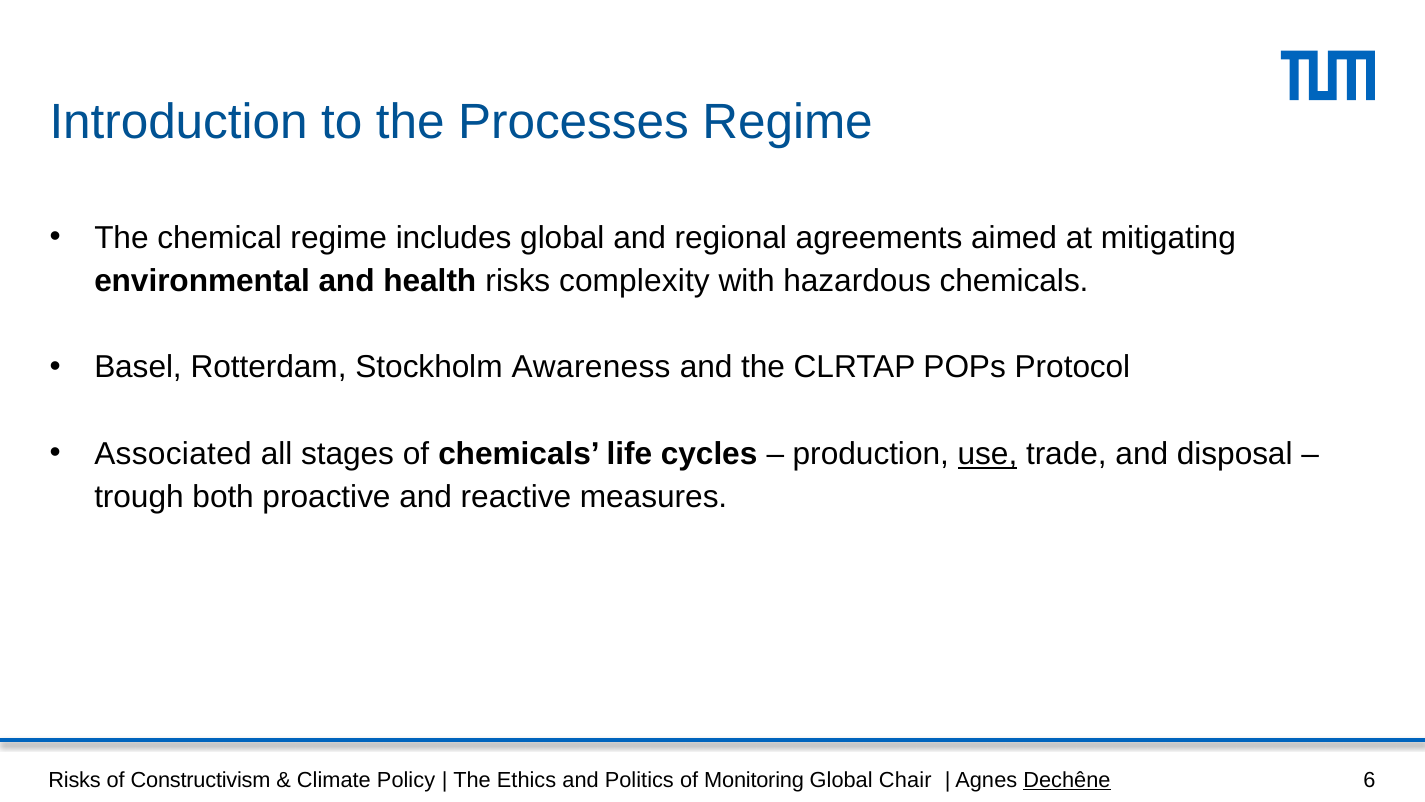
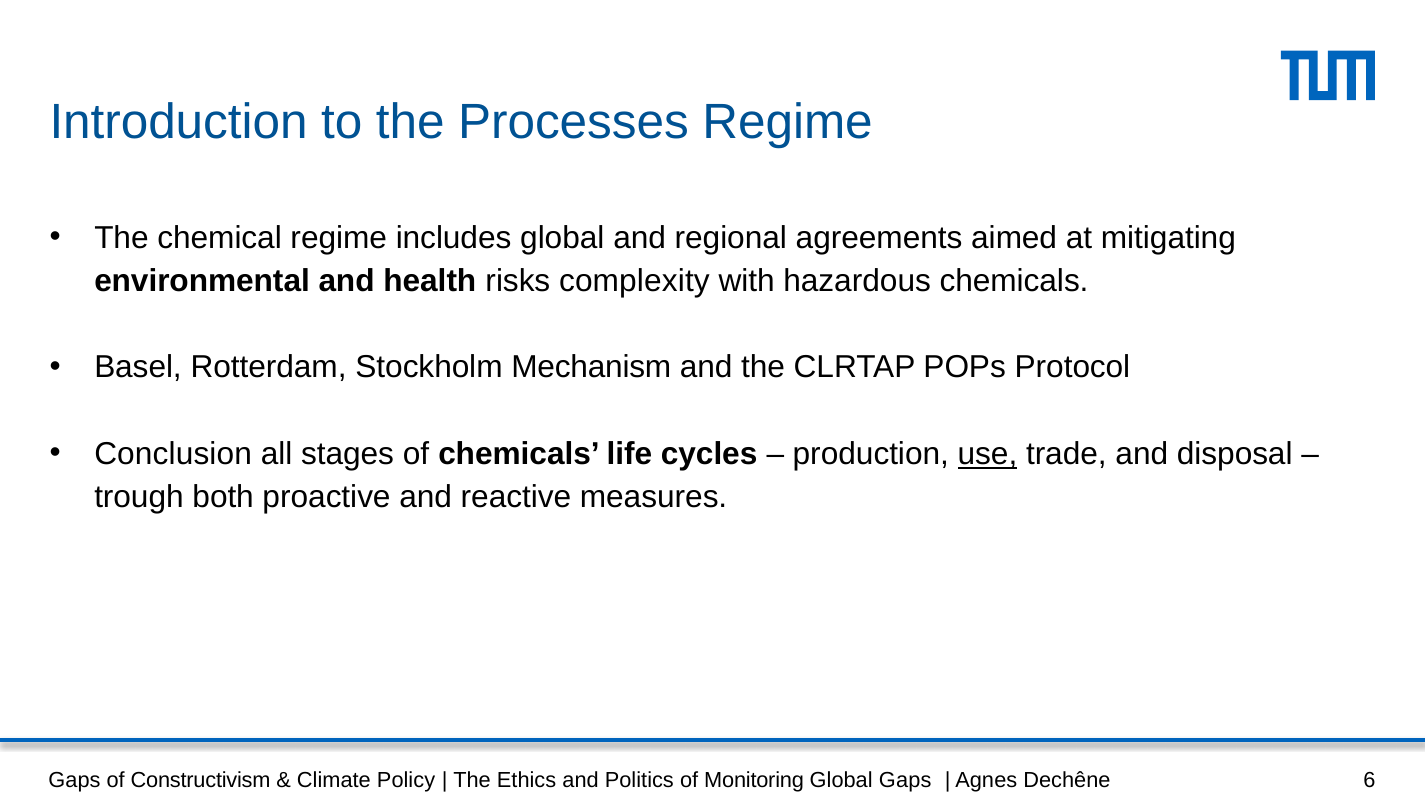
Awareness: Awareness -> Mechanism
Associated: Associated -> Conclusion
Risks at (75, 779): Risks -> Gaps
Global Chair: Chair -> Gaps
Dechêne underline: present -> none
